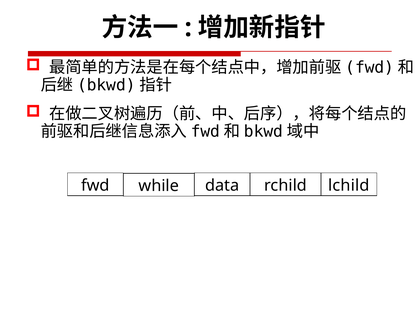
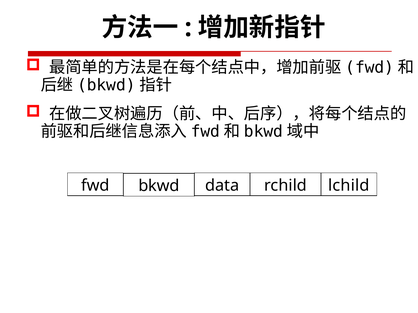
while: while -> bkwd
